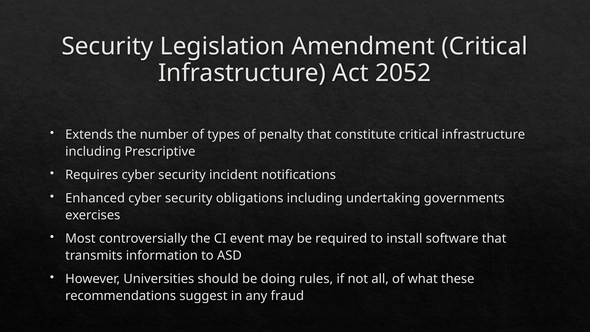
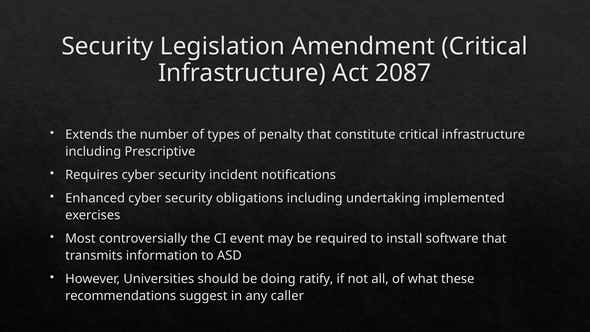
2052: 2052 -> 2087
governments: governments -> implemented
rules: rules -> ratify
fraud: fraud -> caller
